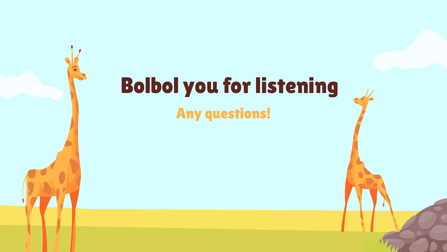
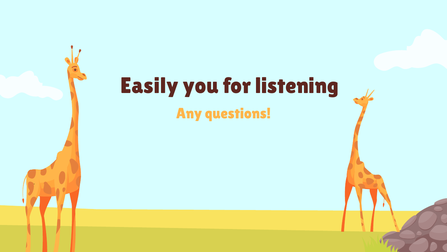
Bolbol: Bolbol -> Easily
